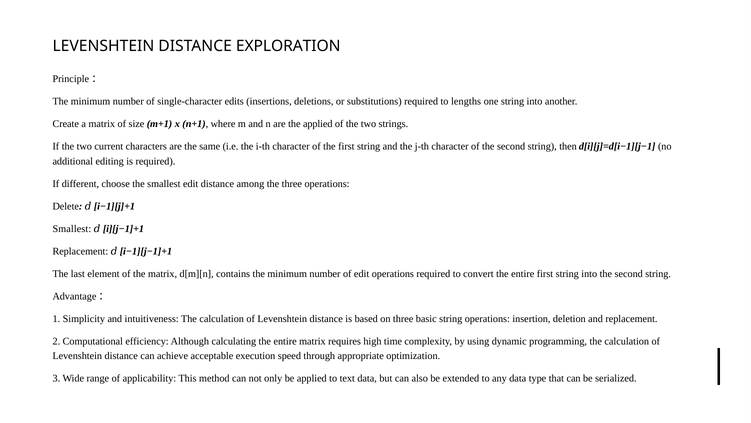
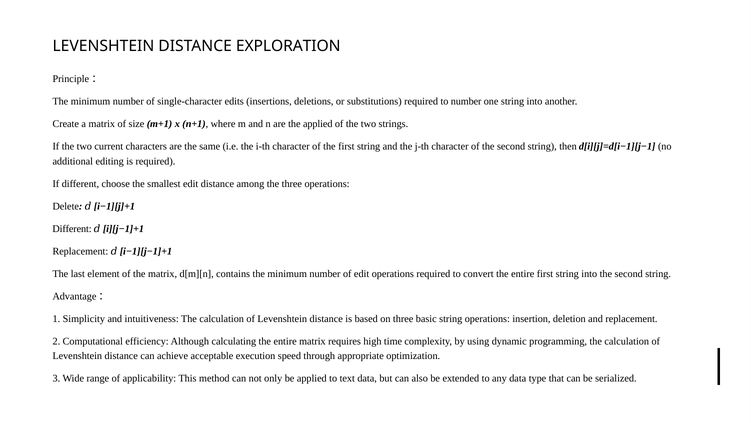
to lengths: lengths -> number
Smallest at (72, 229): Smallest -> Different
